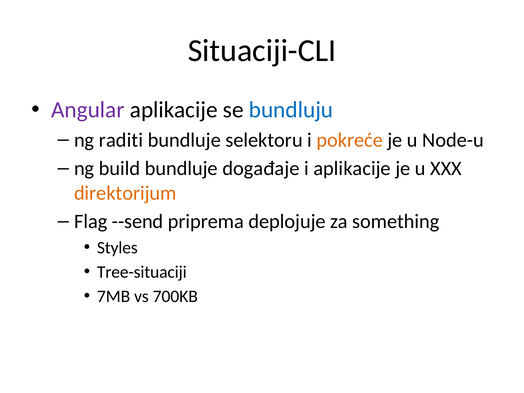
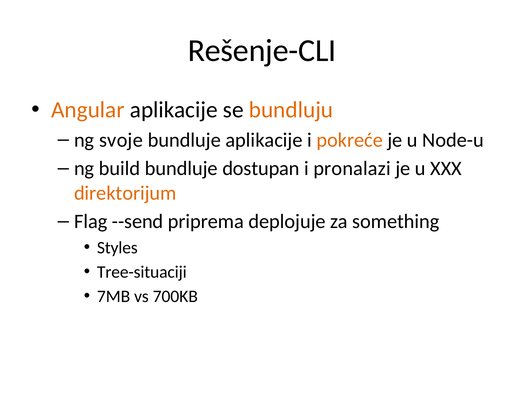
Situaciji-CLI: Situaciji-CLI -> Rešenje-CLI
Angular colour: purple -> orange
bundluju colour: blue -> orange
raditi: raditi -> svoje
bundluje selektoru: selektoru -> aplikacije
događaje: događaje -> dostupan
i aplikacije: aplikacije -> pronalazi
